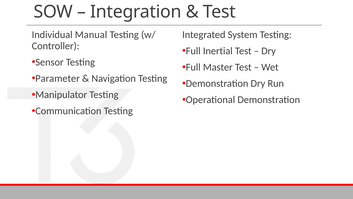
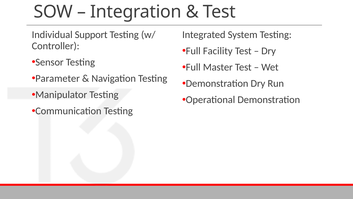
Manual: Manual -> Support
Inertial: Inertial -> Facility
